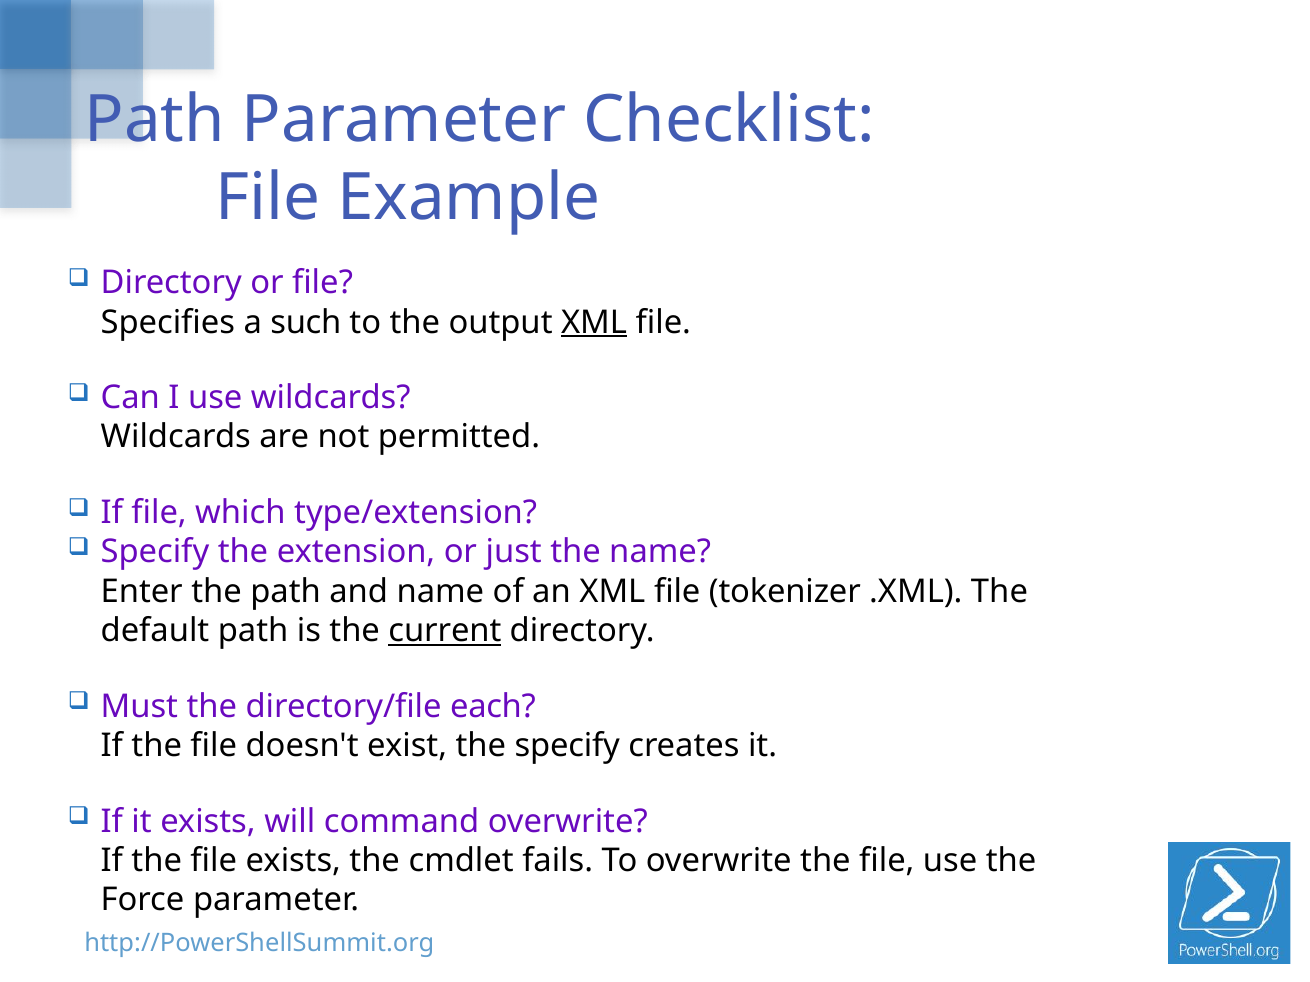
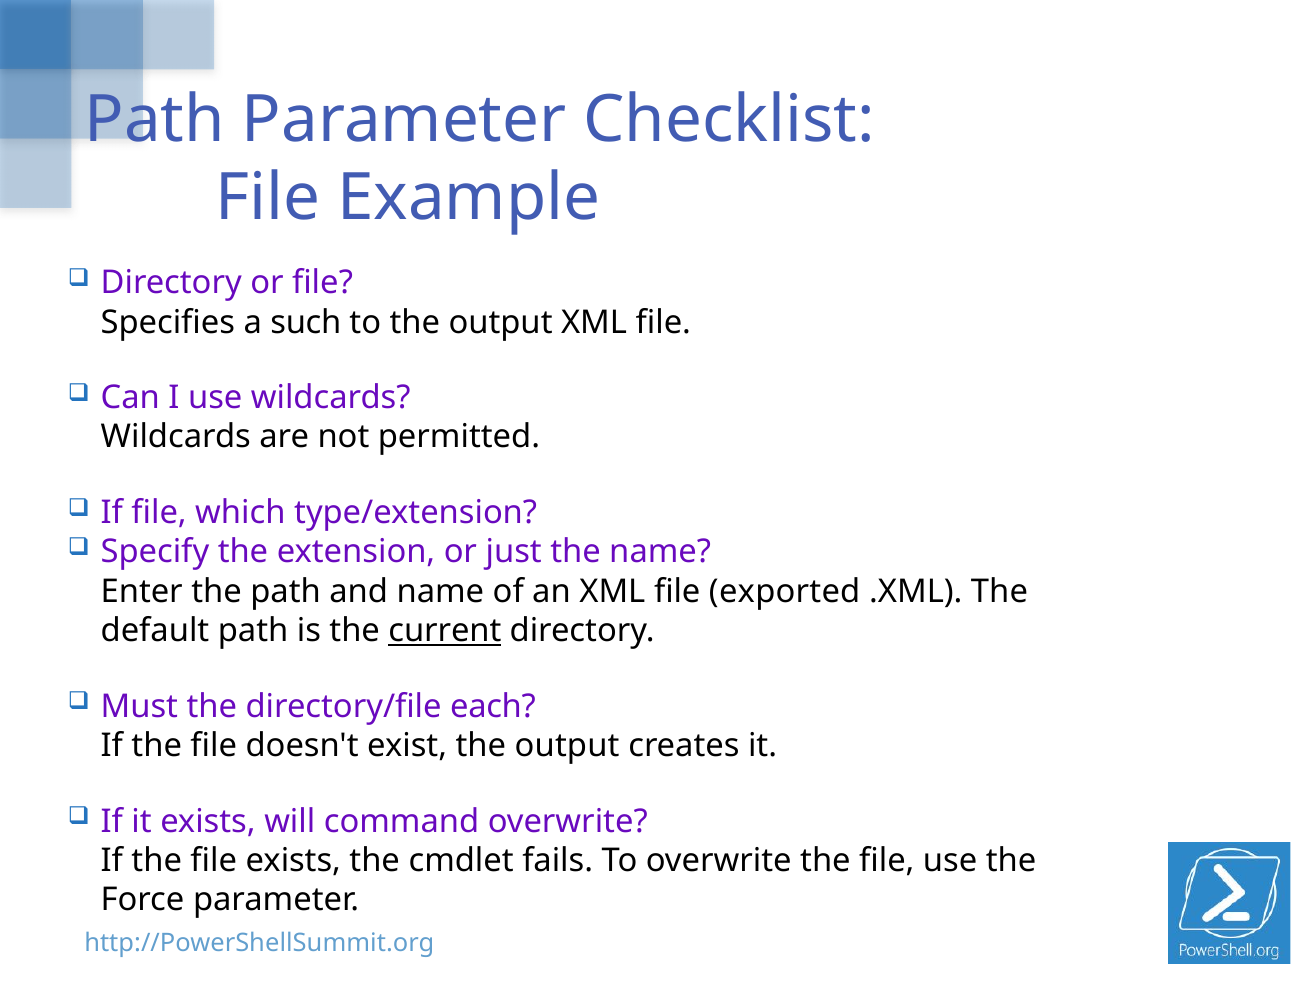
XML at (594, 322) underline: present -> none
tokenizer: tokenizer -> exported
exist the specify: specify -> output
